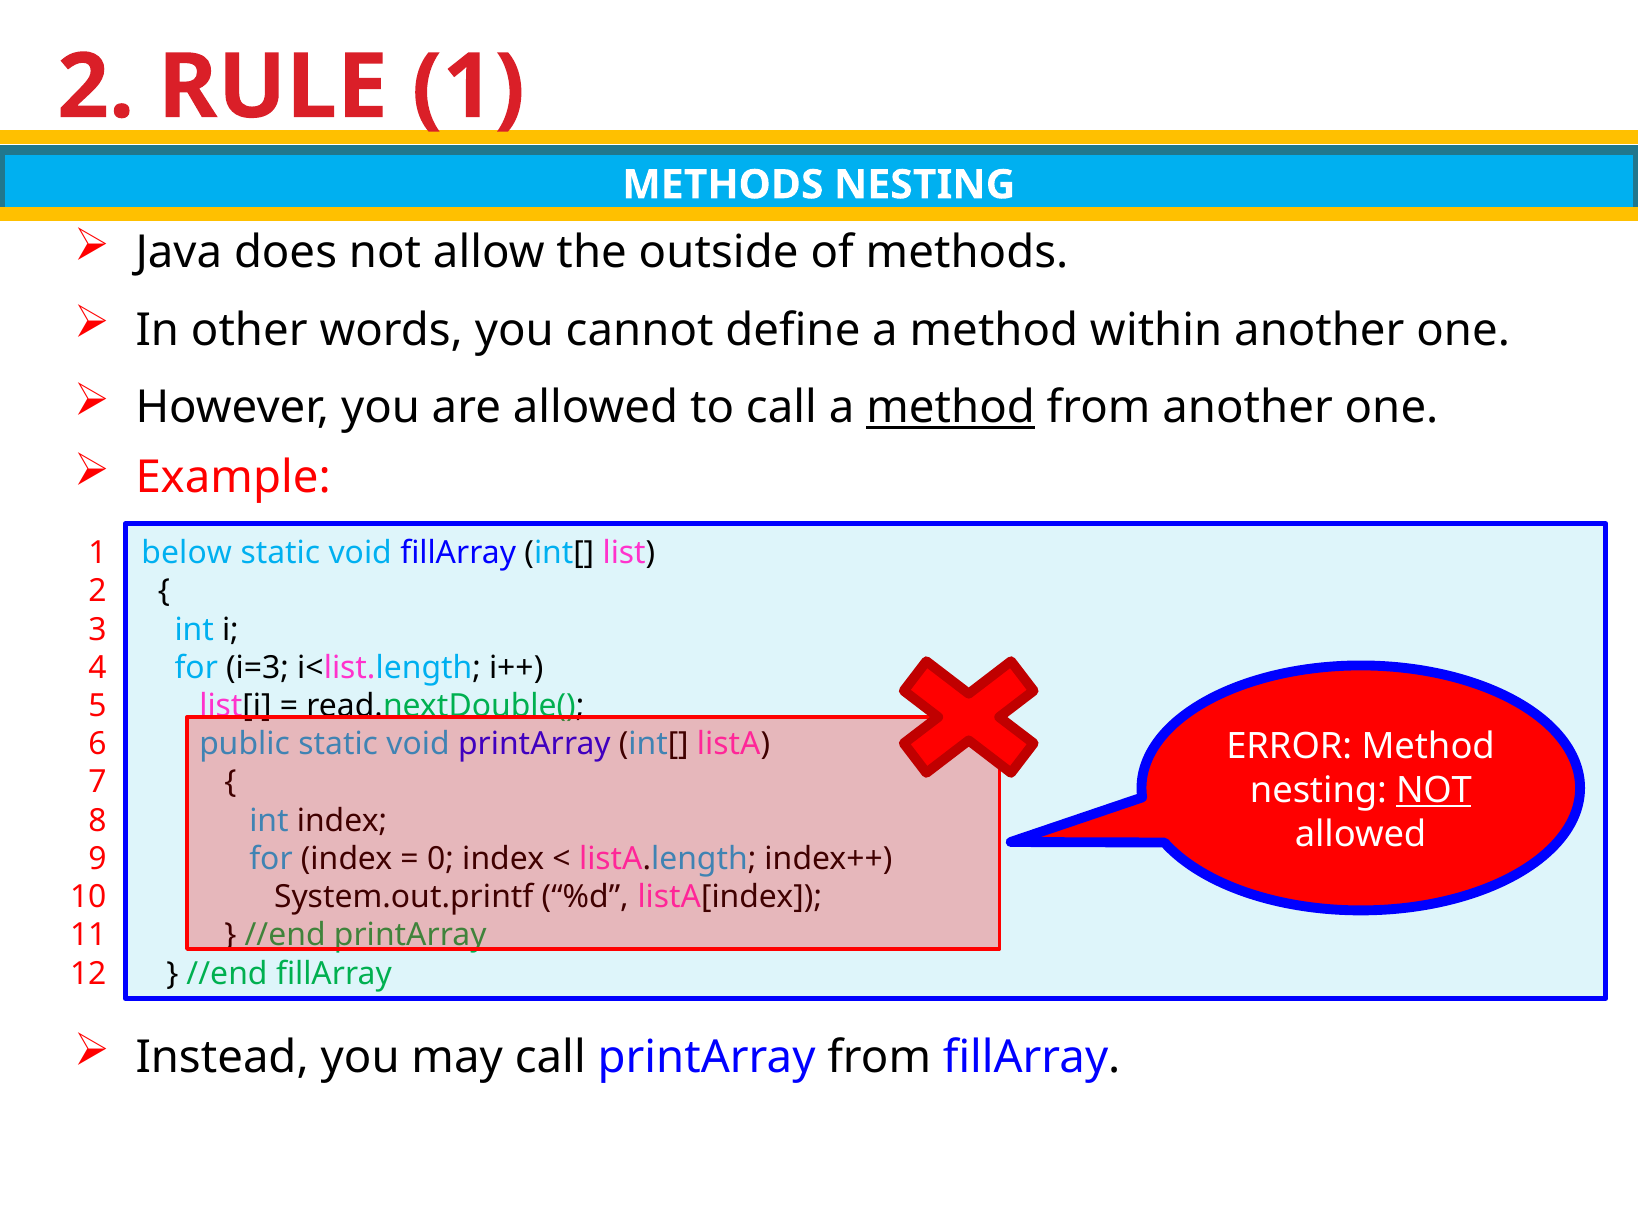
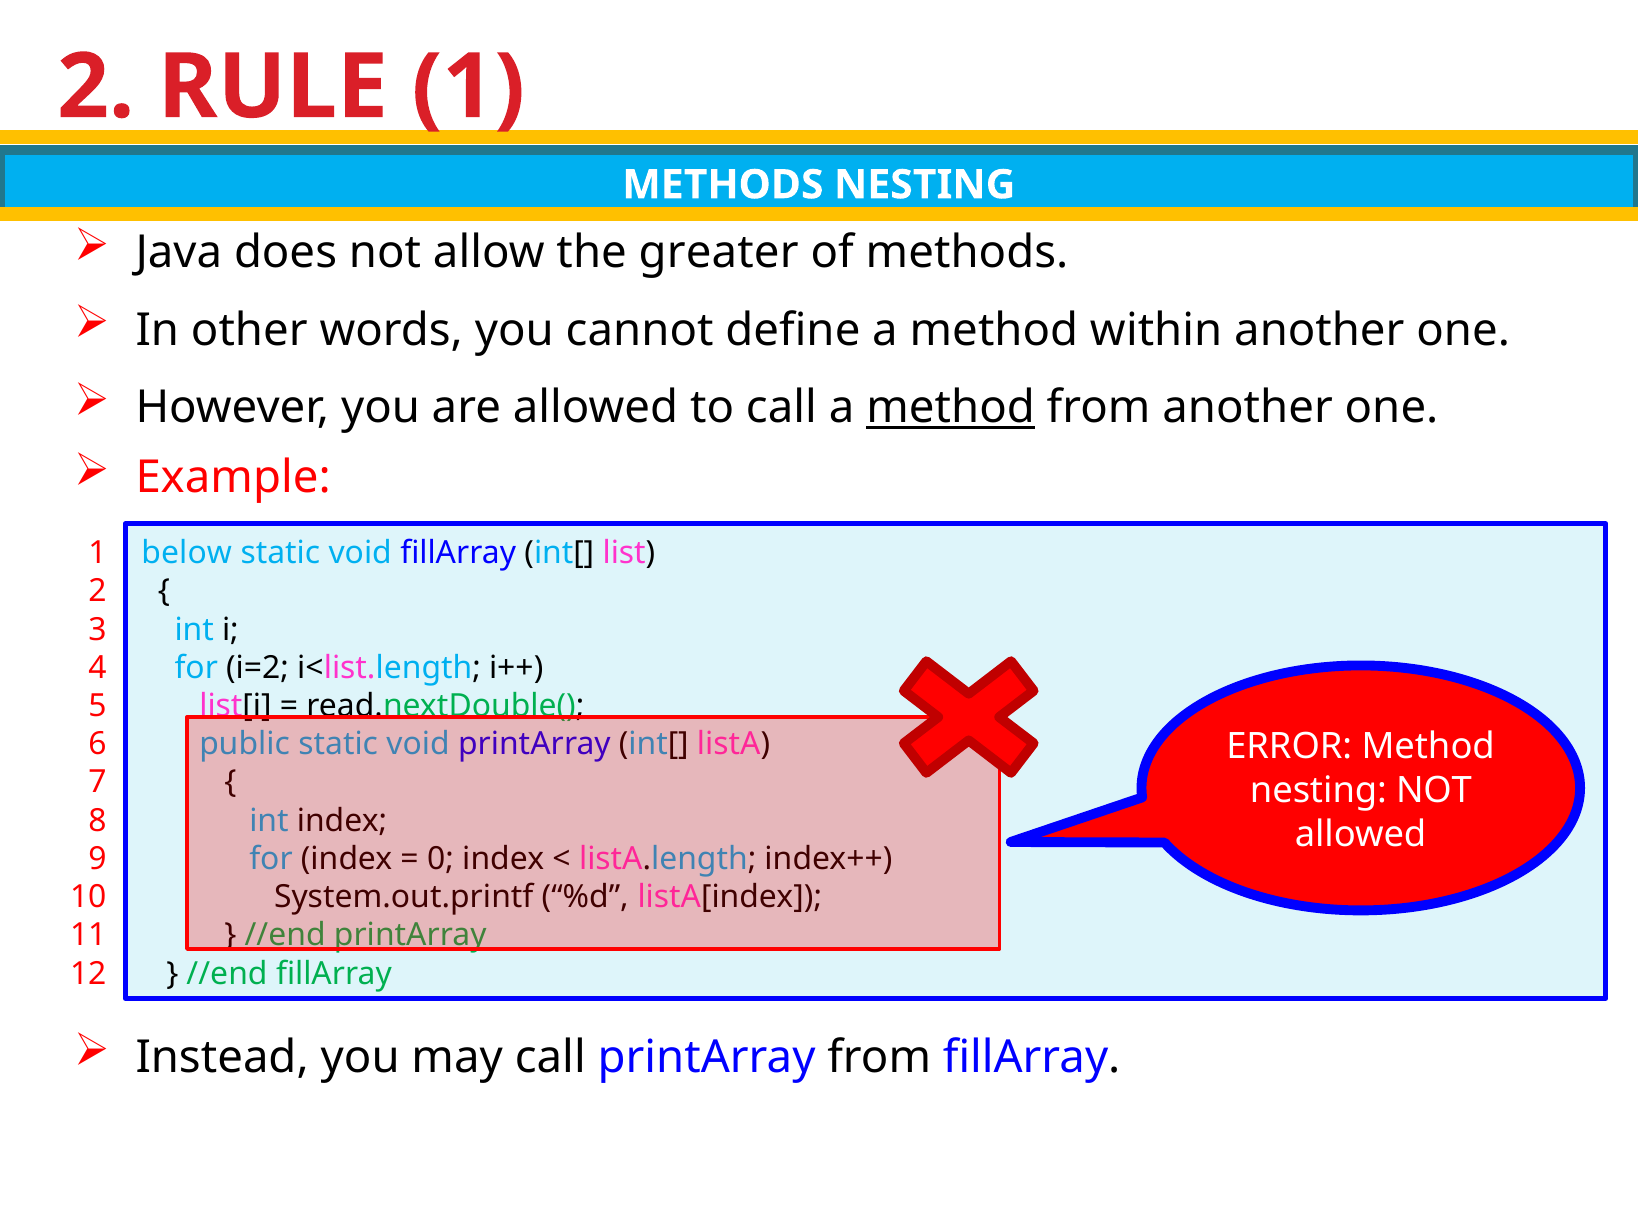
outside: outside -> greater
i=3: i=3 -> i=2
NOT at (1434, 791) underline: present -> none
